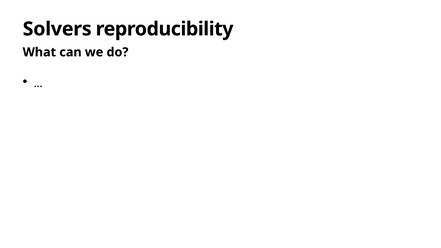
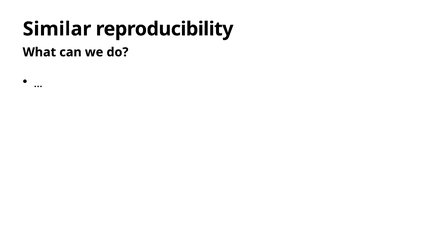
Solvers: Solvers -> Similar
